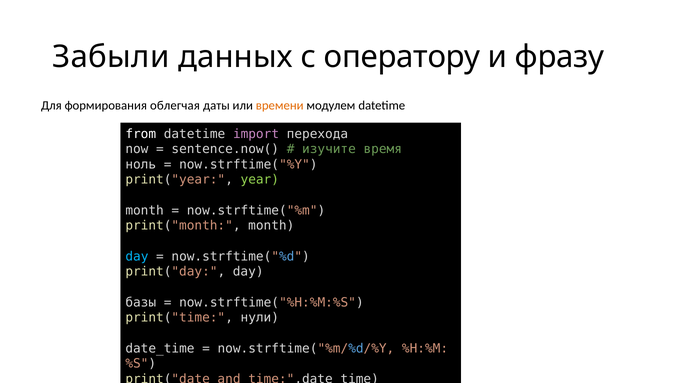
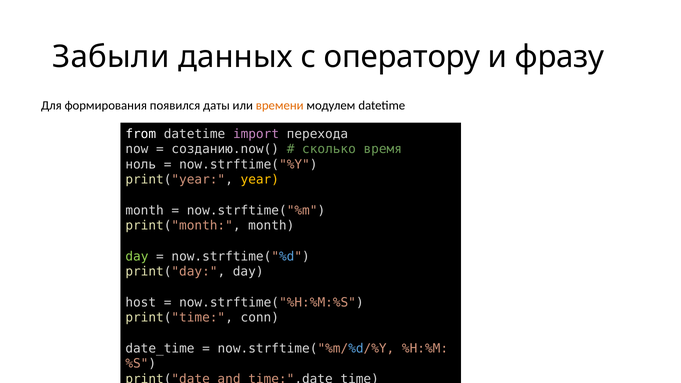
облегчая: облегчая -> появился
sentence.now(: sentence.now( -> созданию.now(
изучите: изучите -> сколько
year colour: light green -> yellow
day at (137, 256) colour: light blue -> light green
базы: базы -> host
нули: нули -> conn
